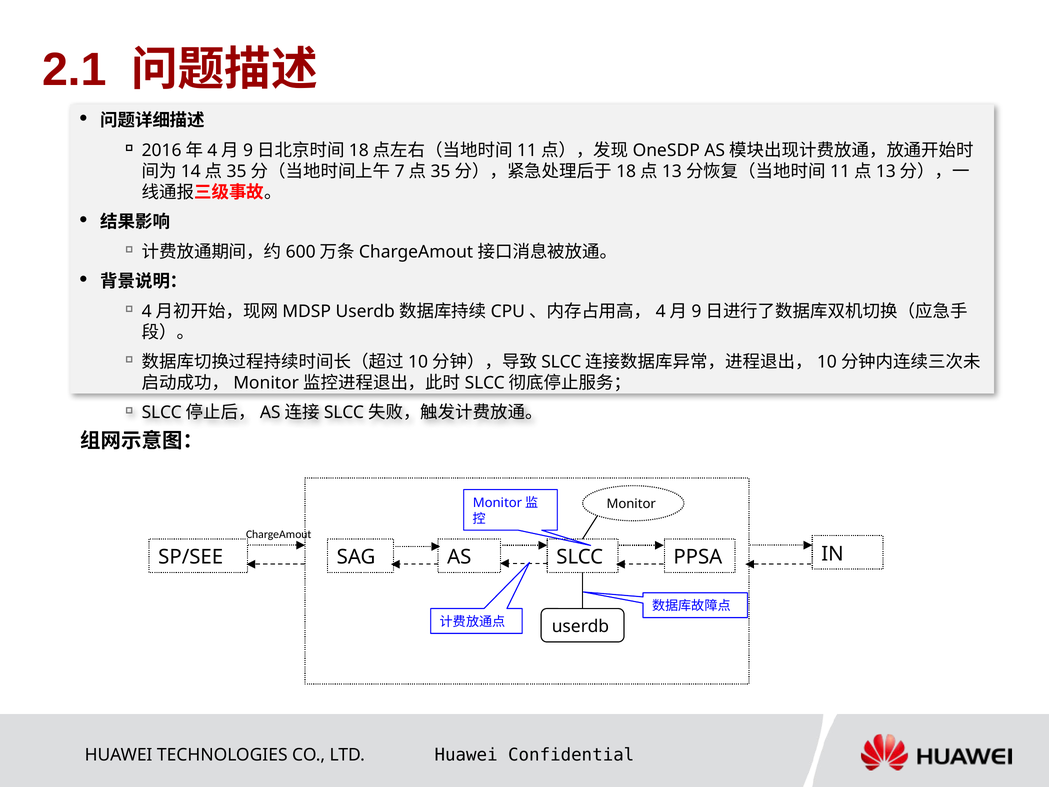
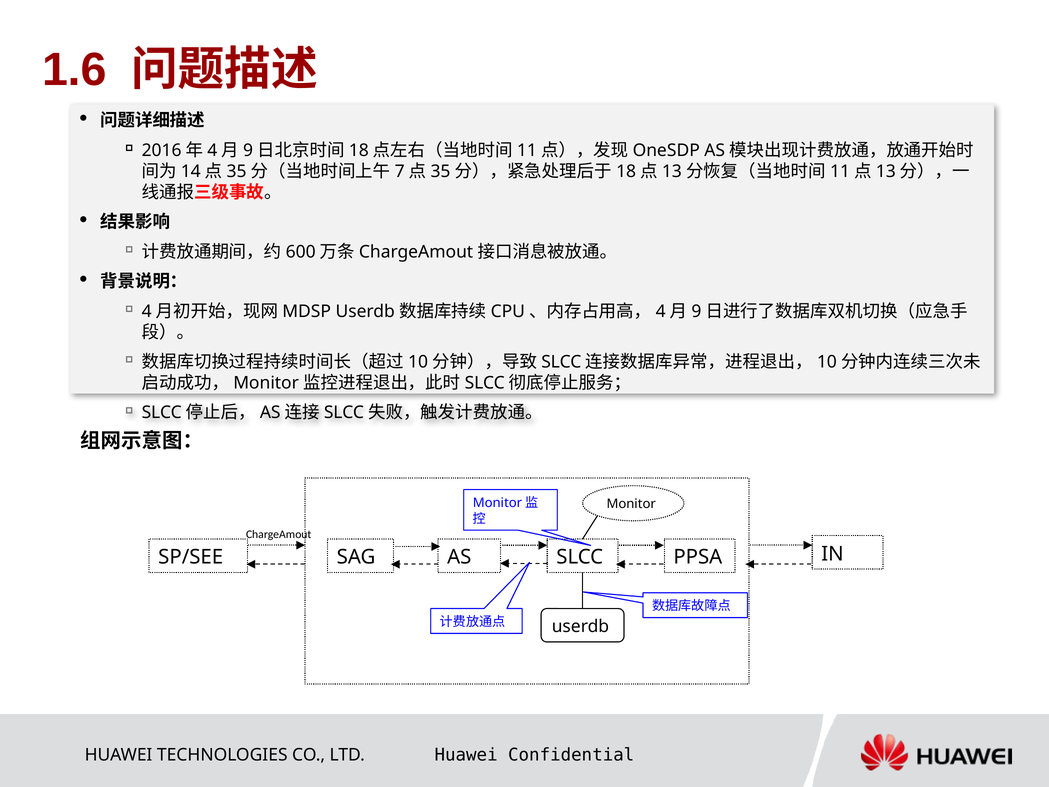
2.1: 2.1 -> 1.6
